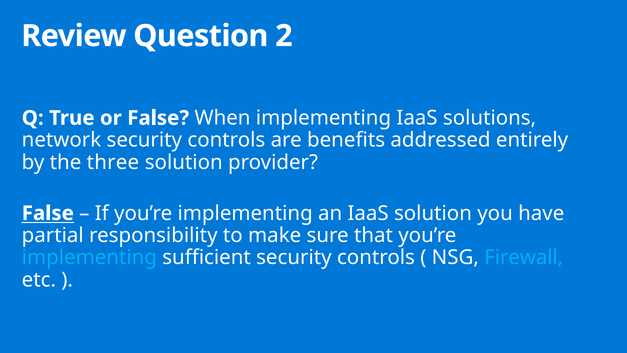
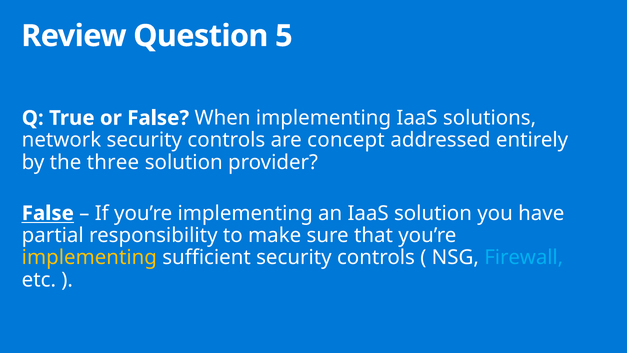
2: 2 -> 5
benefits: benefits -> concept
implementing at (89, 257) colour: light blue -> yellow
